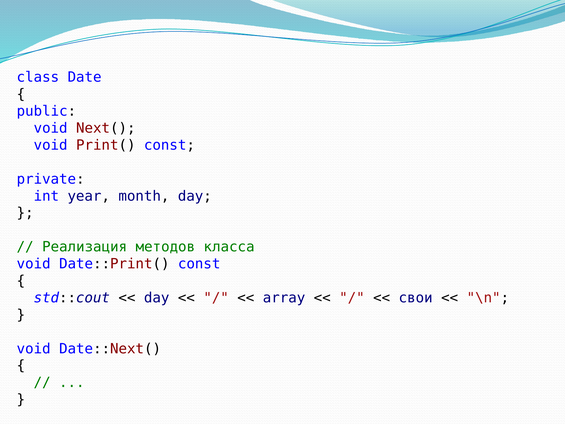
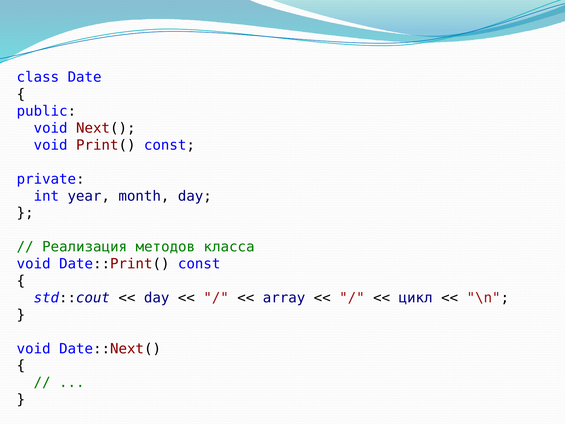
свои: свои -> цикл
